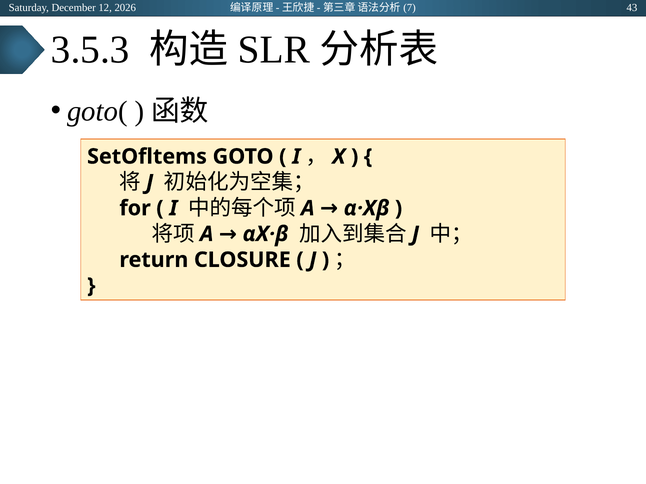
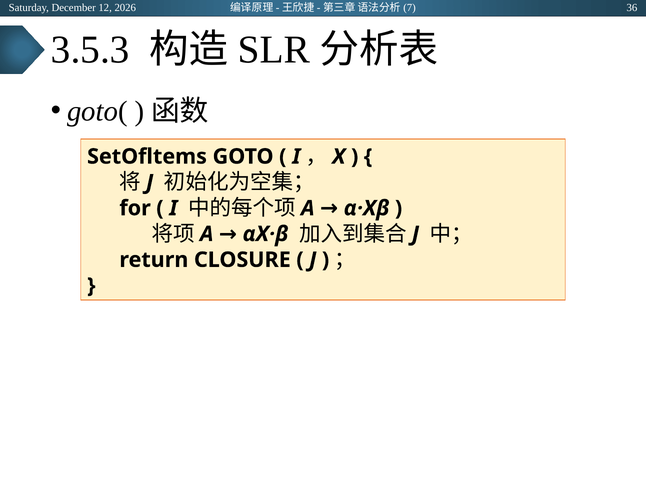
43: 43 -> 36
